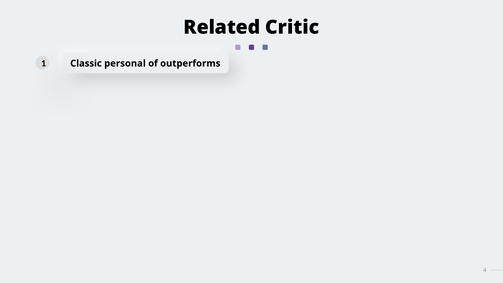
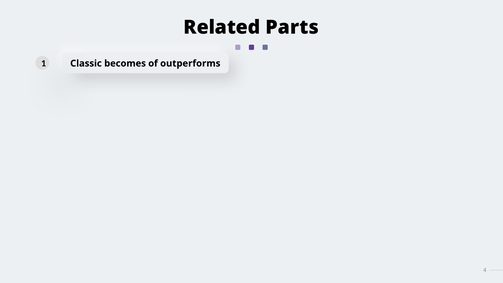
Critic: Critic -> Parts
personal: personal -> becomes
